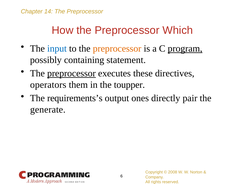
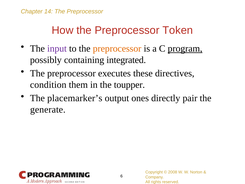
Which: Which -> Token
input colour: blue -> purple
statement: statement -> integrated
preprocessor at (71, 73) underline: present -> none
operators: operators -> condition
requirements’s: requirements’s -> placemarker’s
